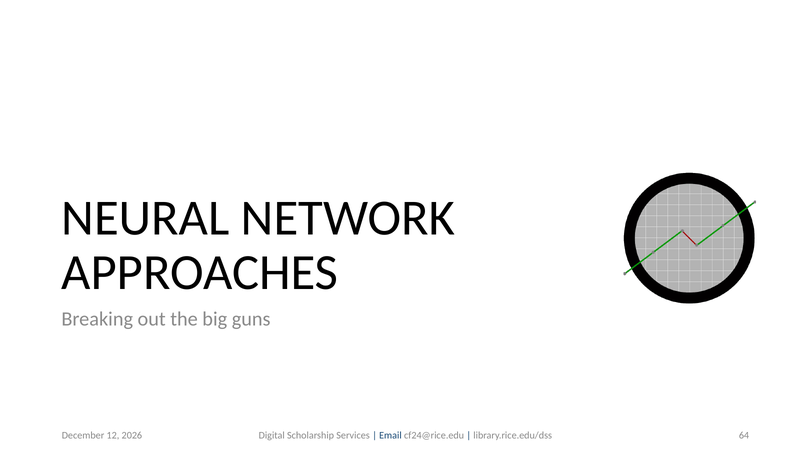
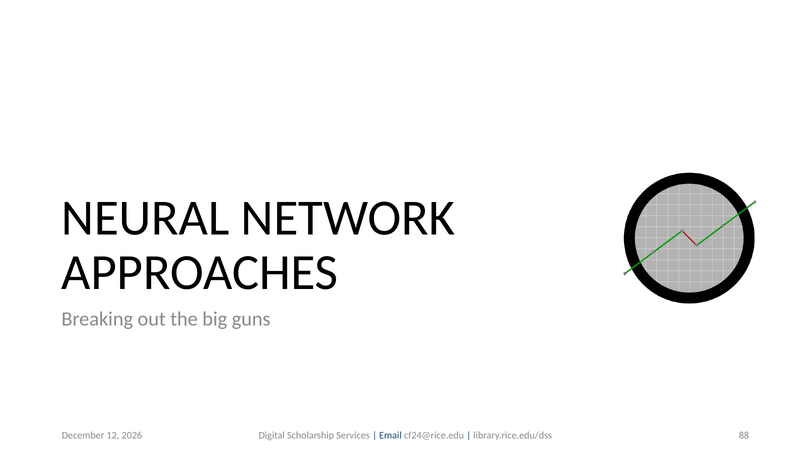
64: 64 -> 88
